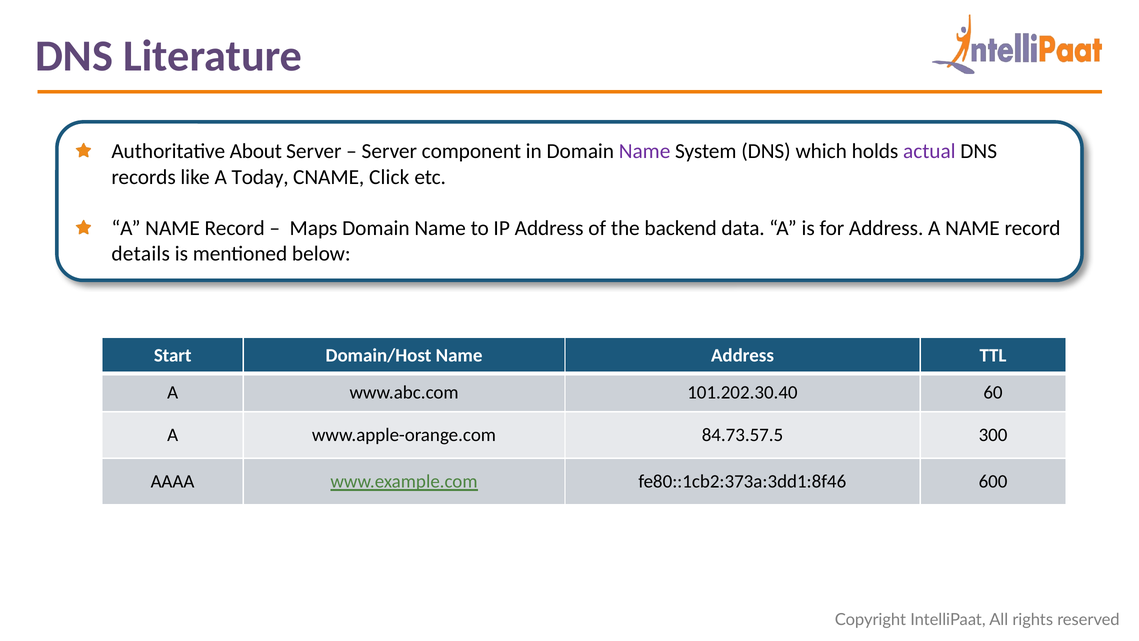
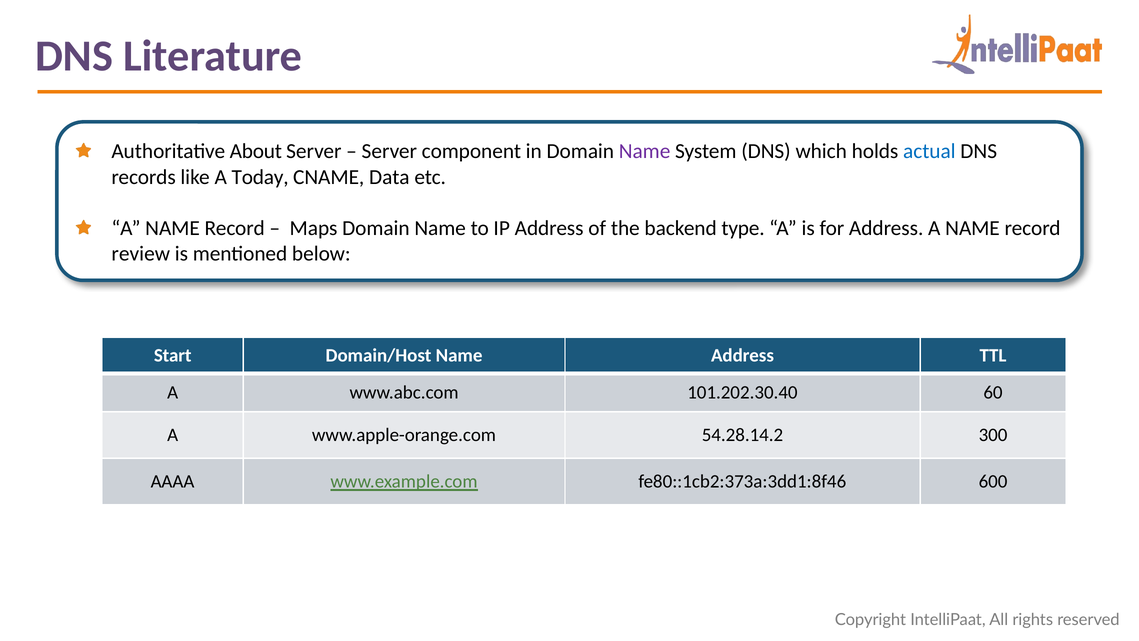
actual colour: purple -> blue
Click: Click -> Data
data: data -> type
details: details -> review
84.73.57.5: 84.73.57.5 -> 54.28.14.2
